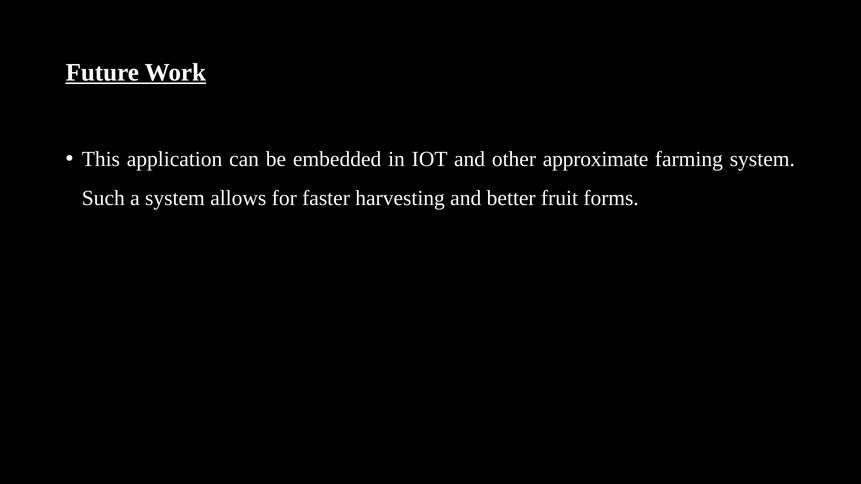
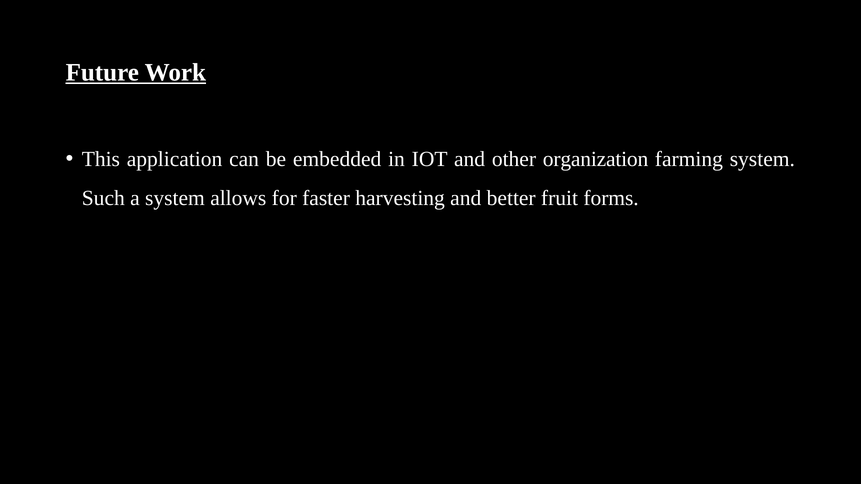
approximate: approximate -> organization
